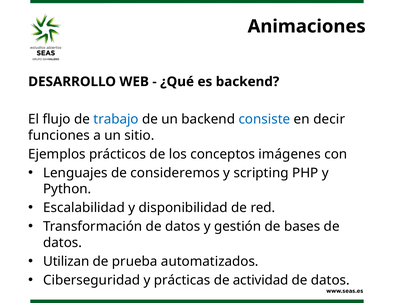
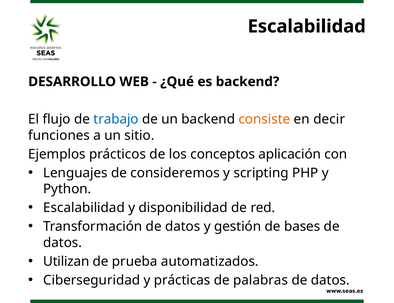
Animaciones at (307, 26): Animaciones -> Escalabilidad
consiste colour: blue -> orange
imágenes: imágenes -> aplicación
actividad: actividad -> palabras
